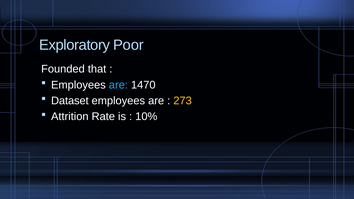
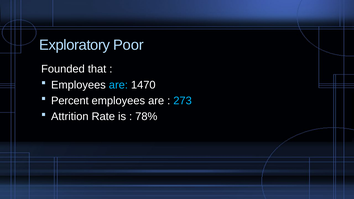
Dataset: Dataset -> Percent
273 colour: yellow -> light blue
10%: 10% -> 78%
